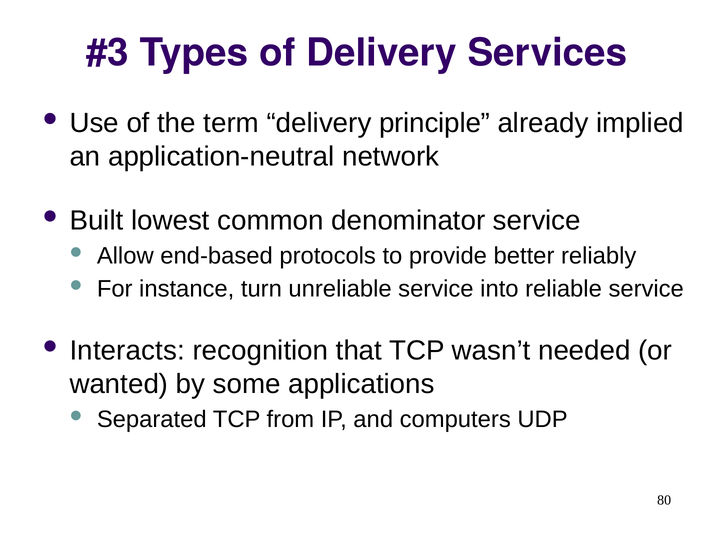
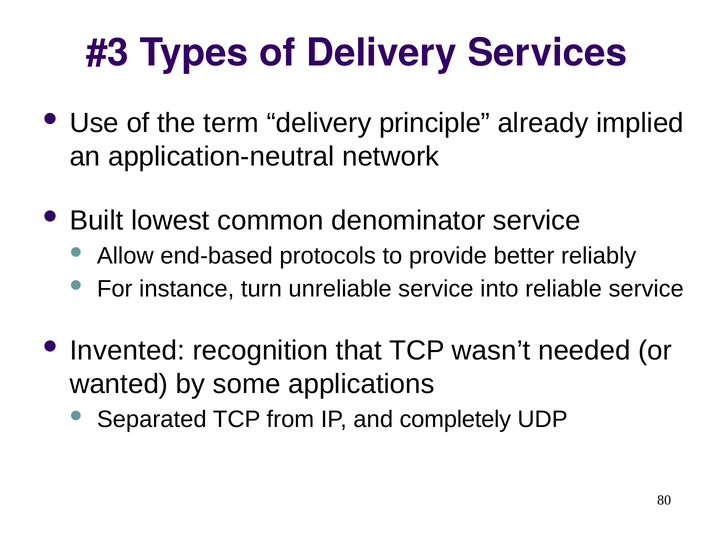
Interacts: Interacts -> Invented
computers: computers -> completely
